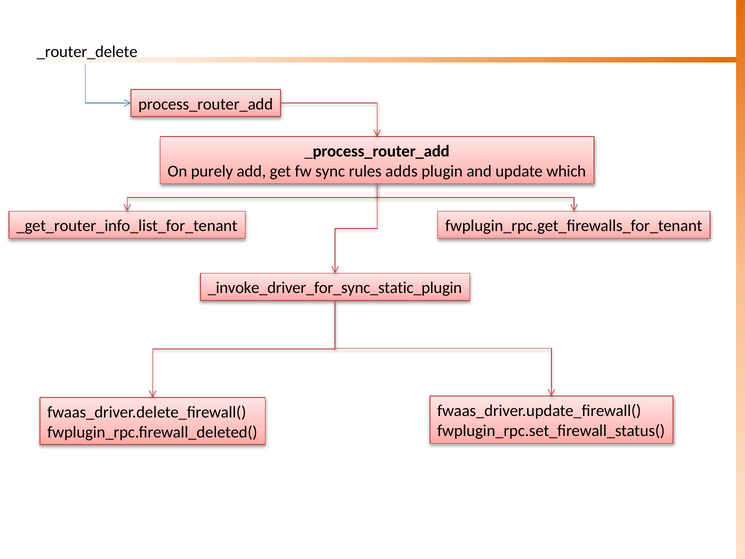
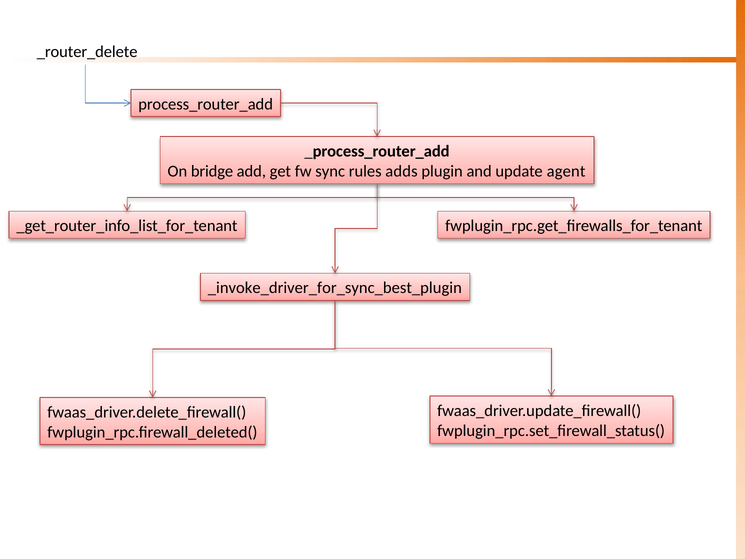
purely: purely -> bridge
which: which -> agent
_invoke_driver_for_sync_static_plugin: _invoke_driver_for_sync_static_plugin -> _invoke_driver_for_sync_best_plugin
